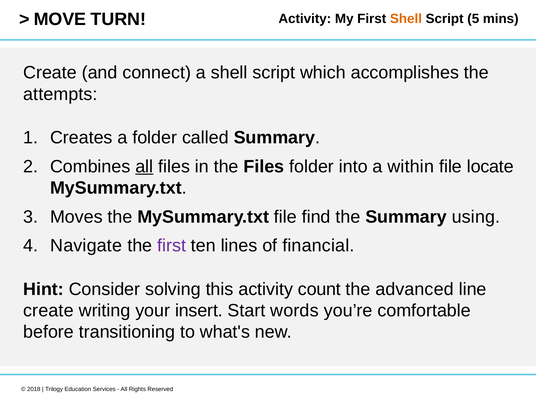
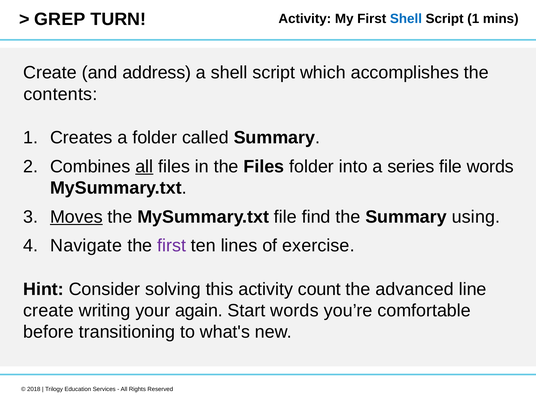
MOVE: MOVE -> GREP
Shell at (406, 19) colour: orange -> blue
Script 5: 5 -> 1
connect: connect -> address
attempts: attempts -> contents
within: within -> series
file locate: locate -> words
Moves underline: none -> present
financial: financial -> exercise
insert: insert -> again
